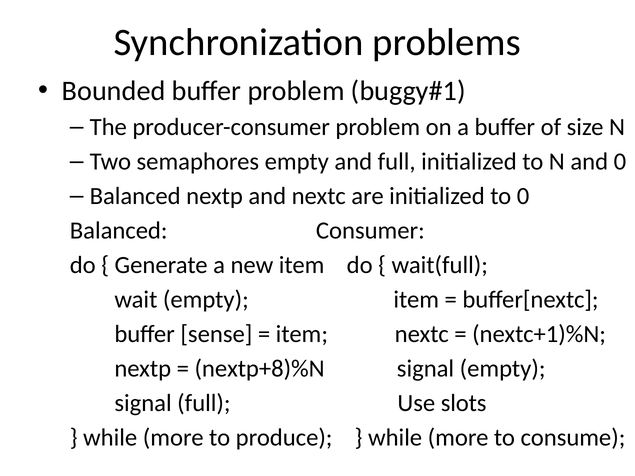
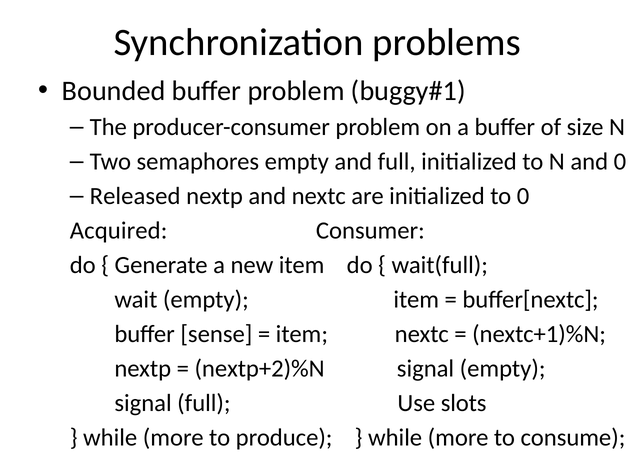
Balanced at (135, 196): Balanced -> Released
Balanced at (119, 231): Balanced -> Acquired
nextp+8)%N: nextp+8)%N -> nextp+2)%N
